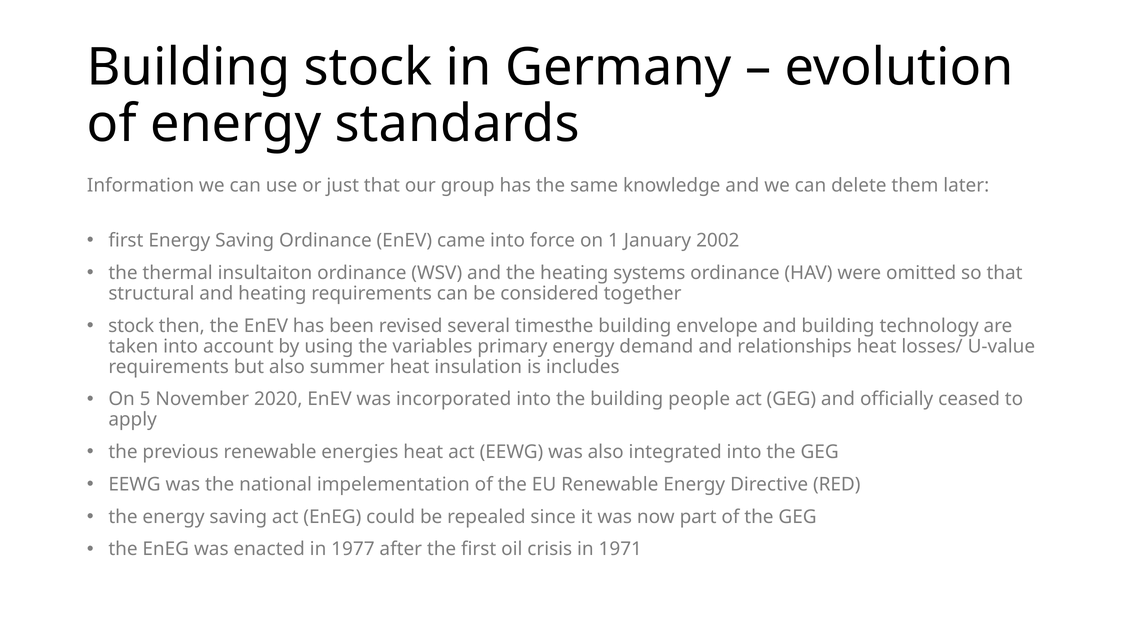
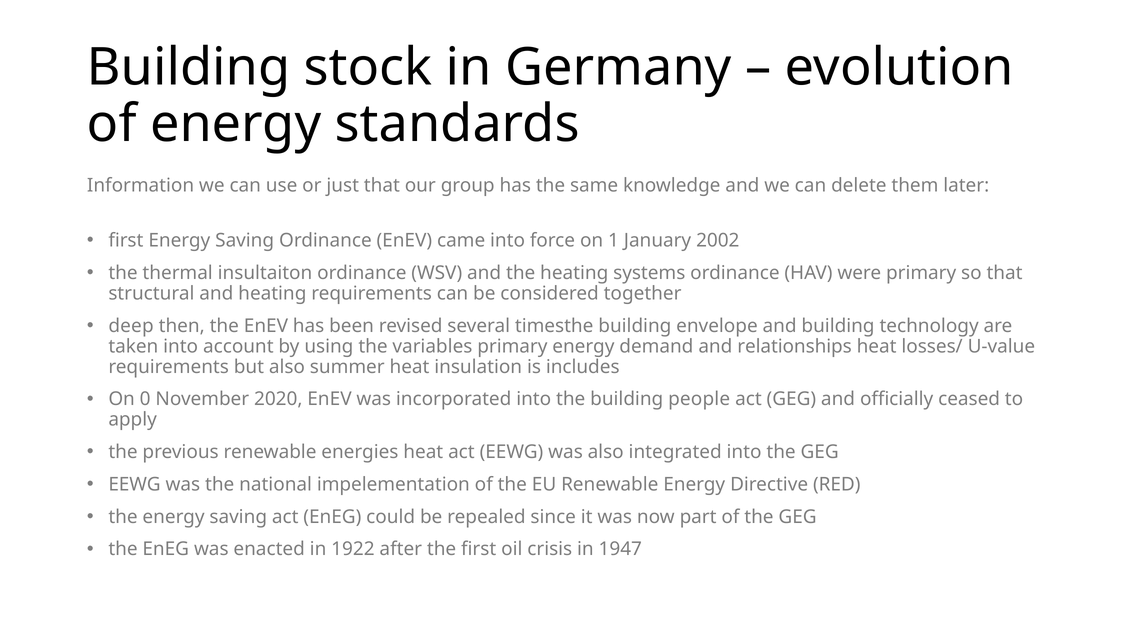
were omitted: omitted -> primary
stock at (131, 326): stock -> deep
5: 5 -> 0
1977: 1977 -> 1922
1971: 1971 -> 1947
